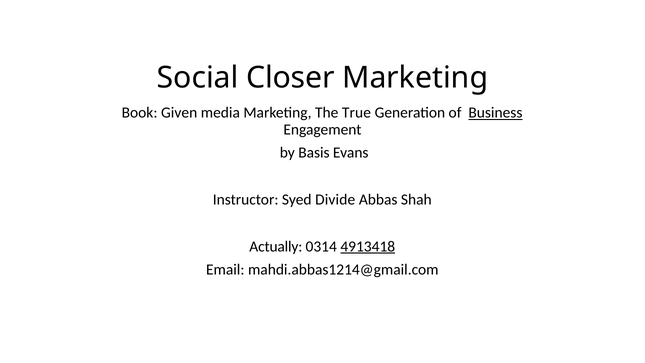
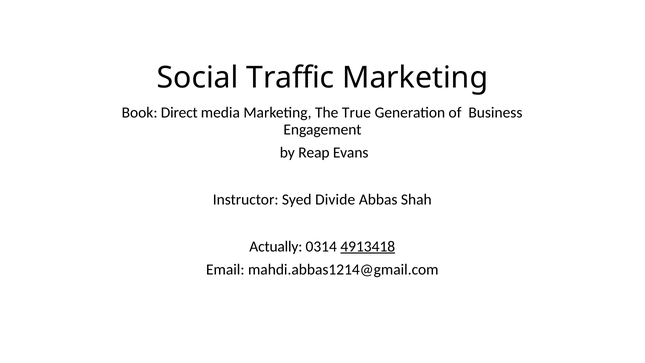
Closer: Closer -> Traffic
Given: Given -> Direct
Business underline: present -> none
Basis: Basis -> Reap
